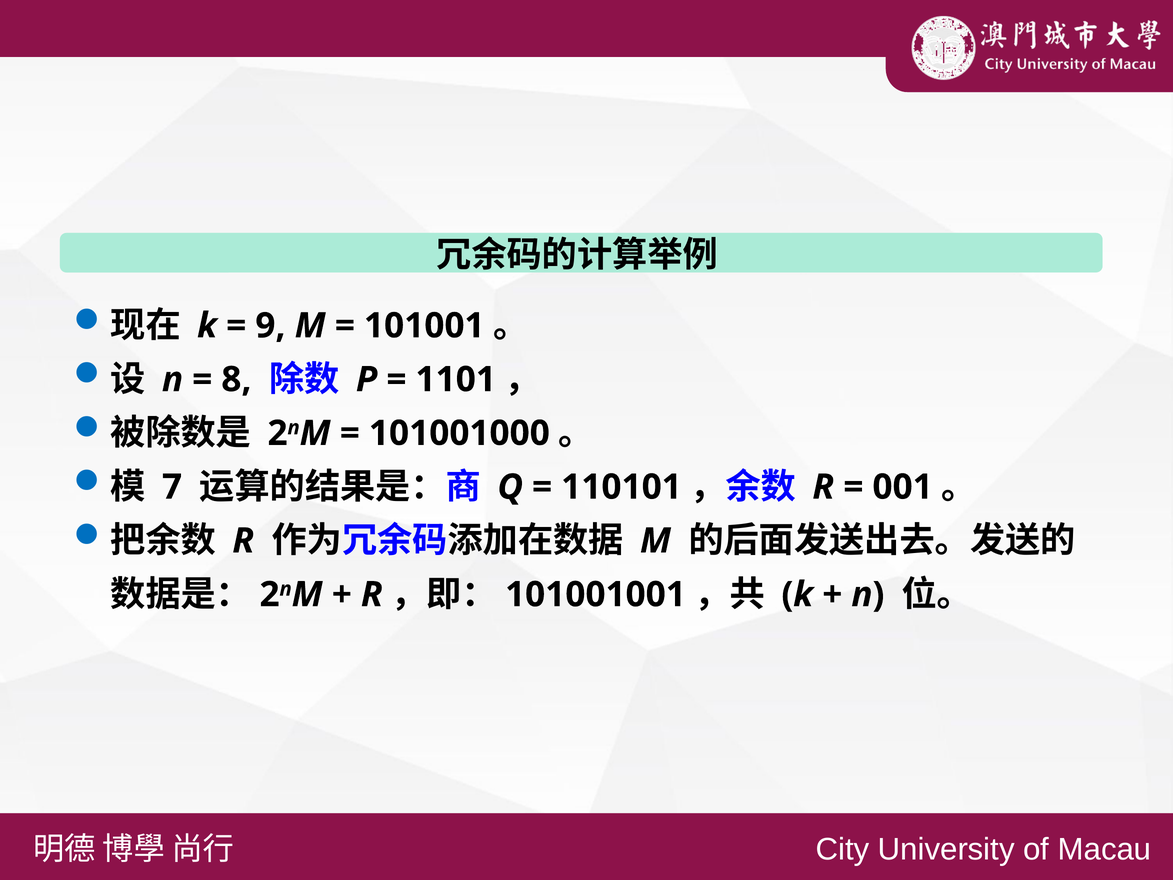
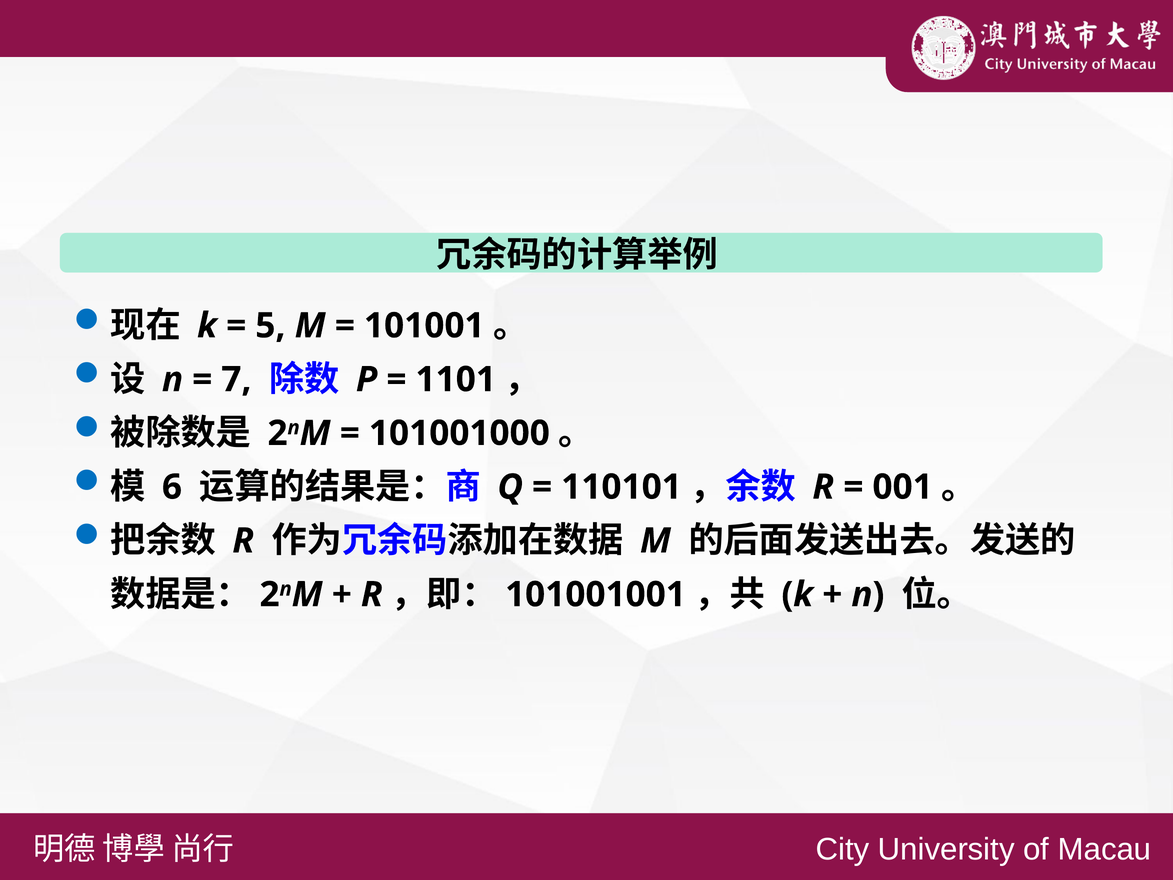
9: 9 -> 5
8: 8 -> 7
7: 7 -> 6
